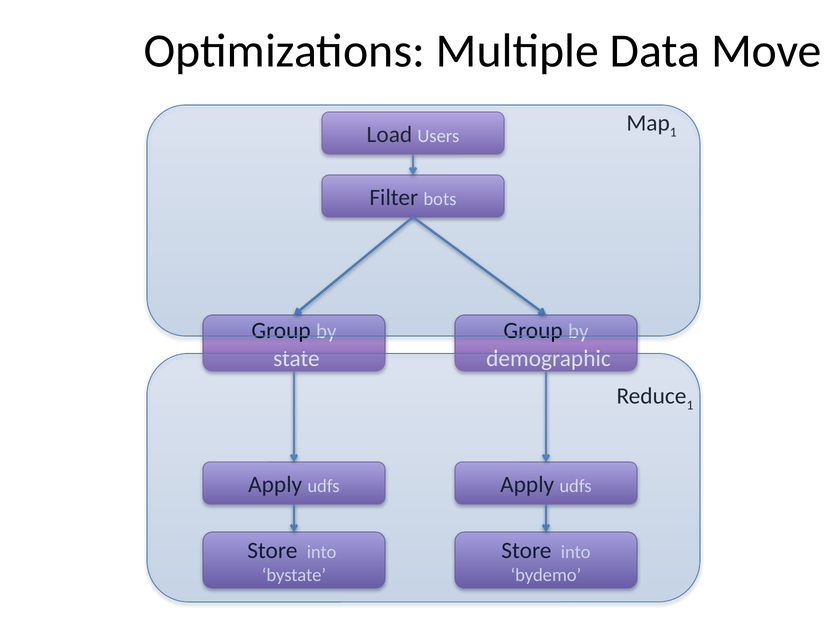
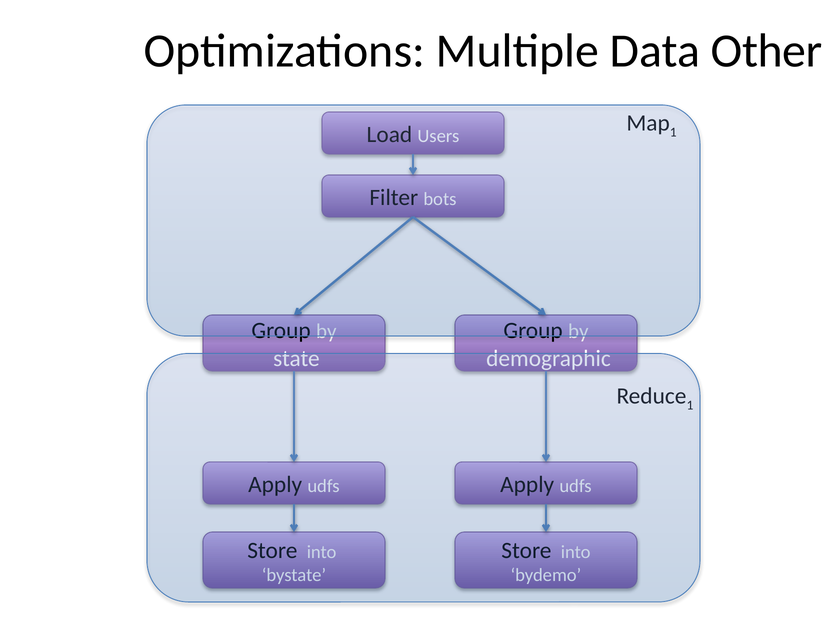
Move: Move -> Other
